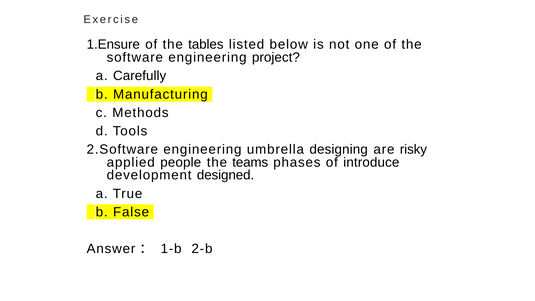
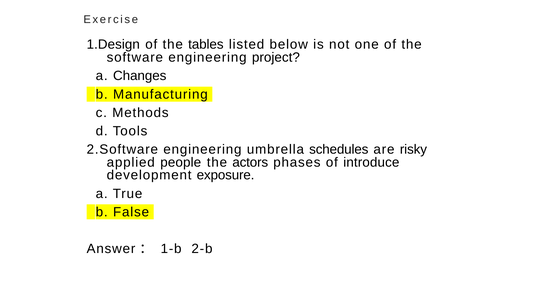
1.Ensure: 1.Ensure -> 1.Design
Carefully: Carefully -> Changes
designing: designing -> schedules
teams: teams -> actors
designed: designed -> exposure
